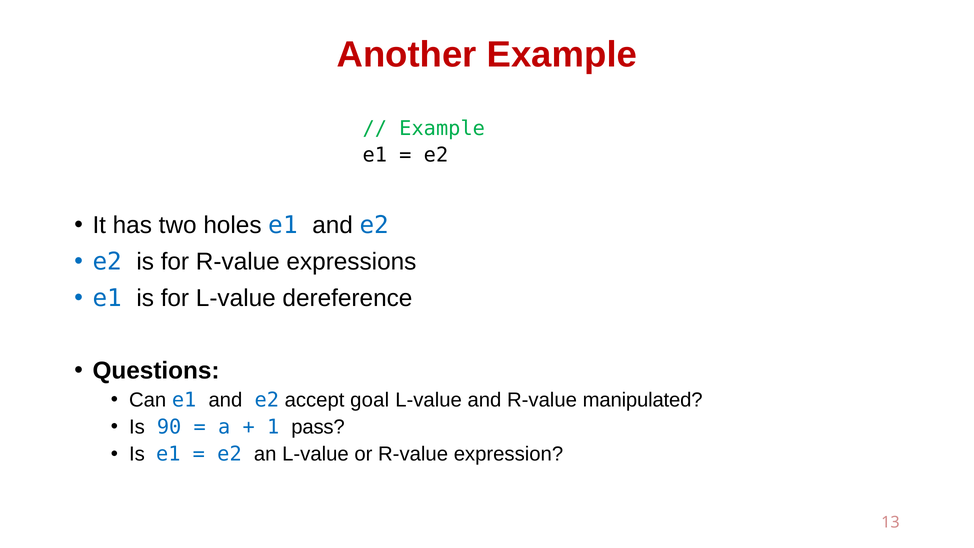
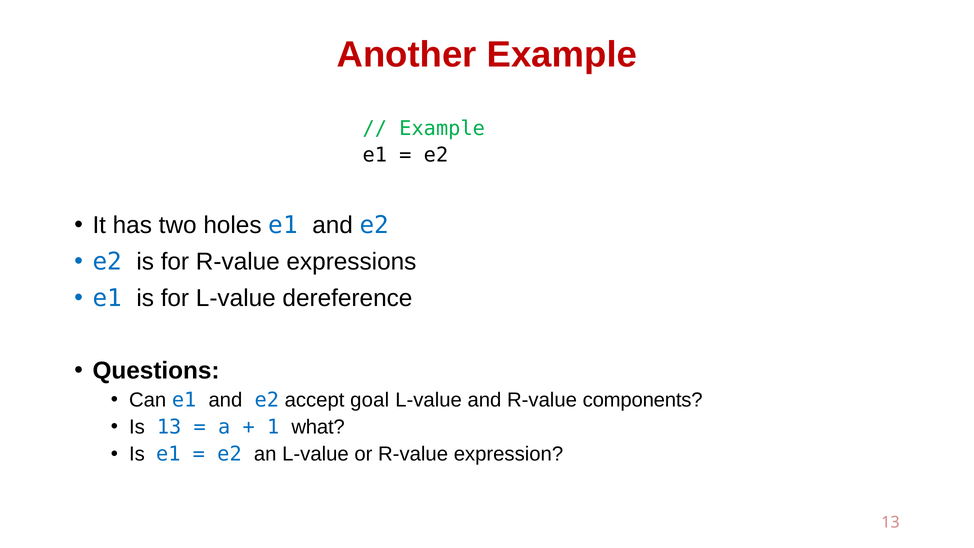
manipulated: manipulated -> components
Is 90: 90 -> 13
pass: pass -> what
